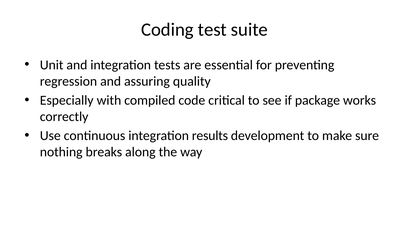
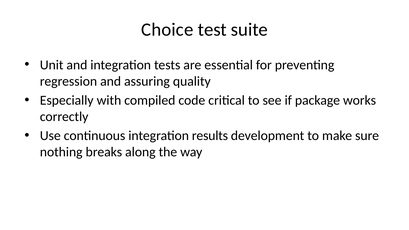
Coding: Coding -> Choice
